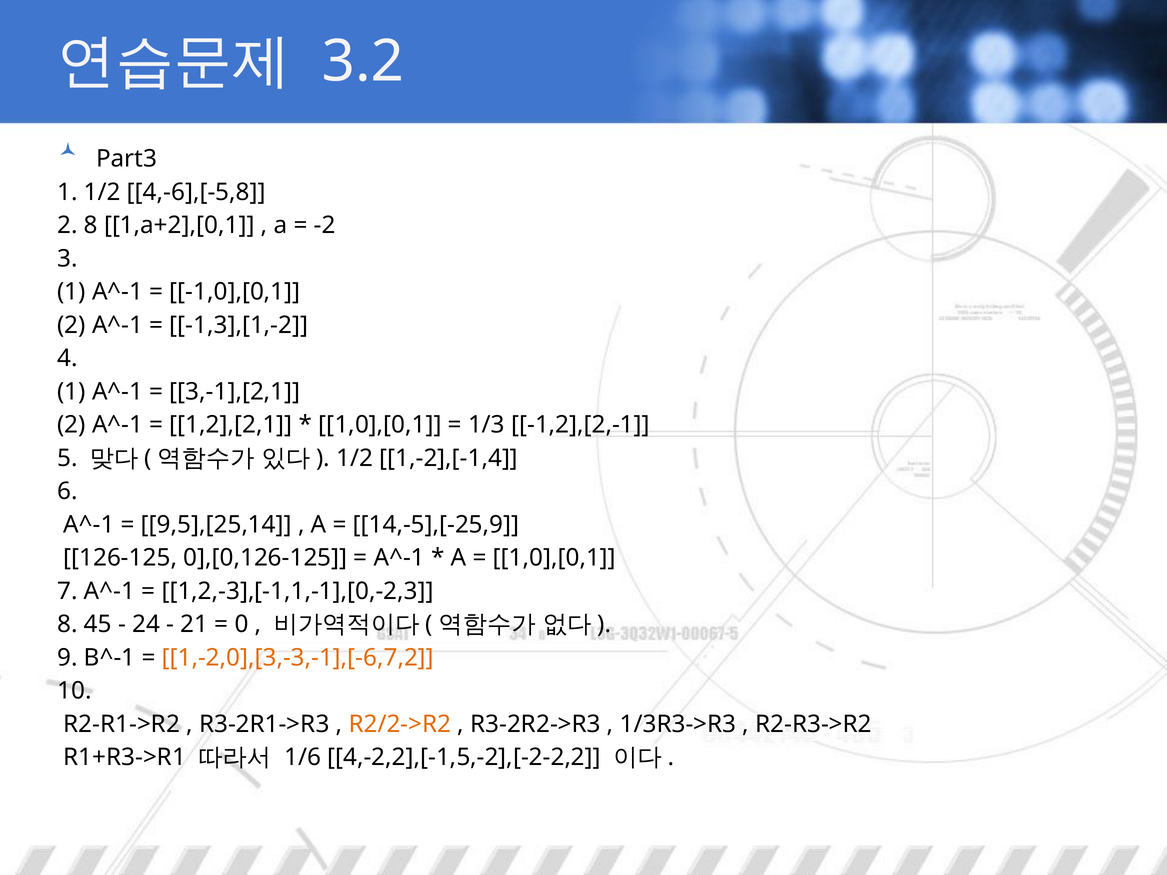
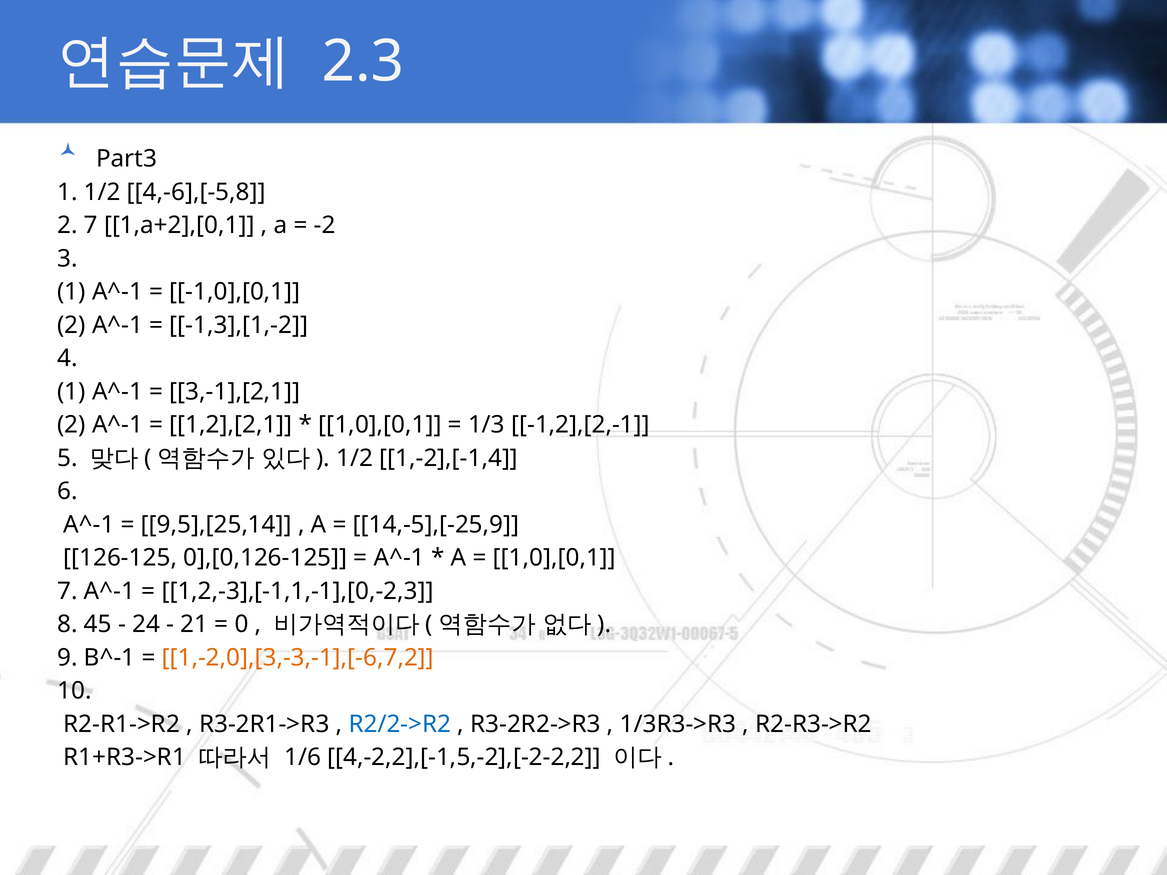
3.2: 3.2 -> 2.3
2 8: 8 -> 7
R2/2->R2 colour: orange -> blue
